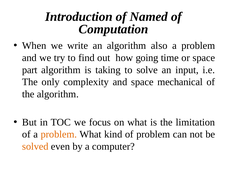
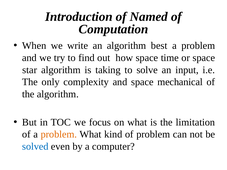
also: also -> best
how going: going -> space
part: part -> star
solved colour: orange -> blue
